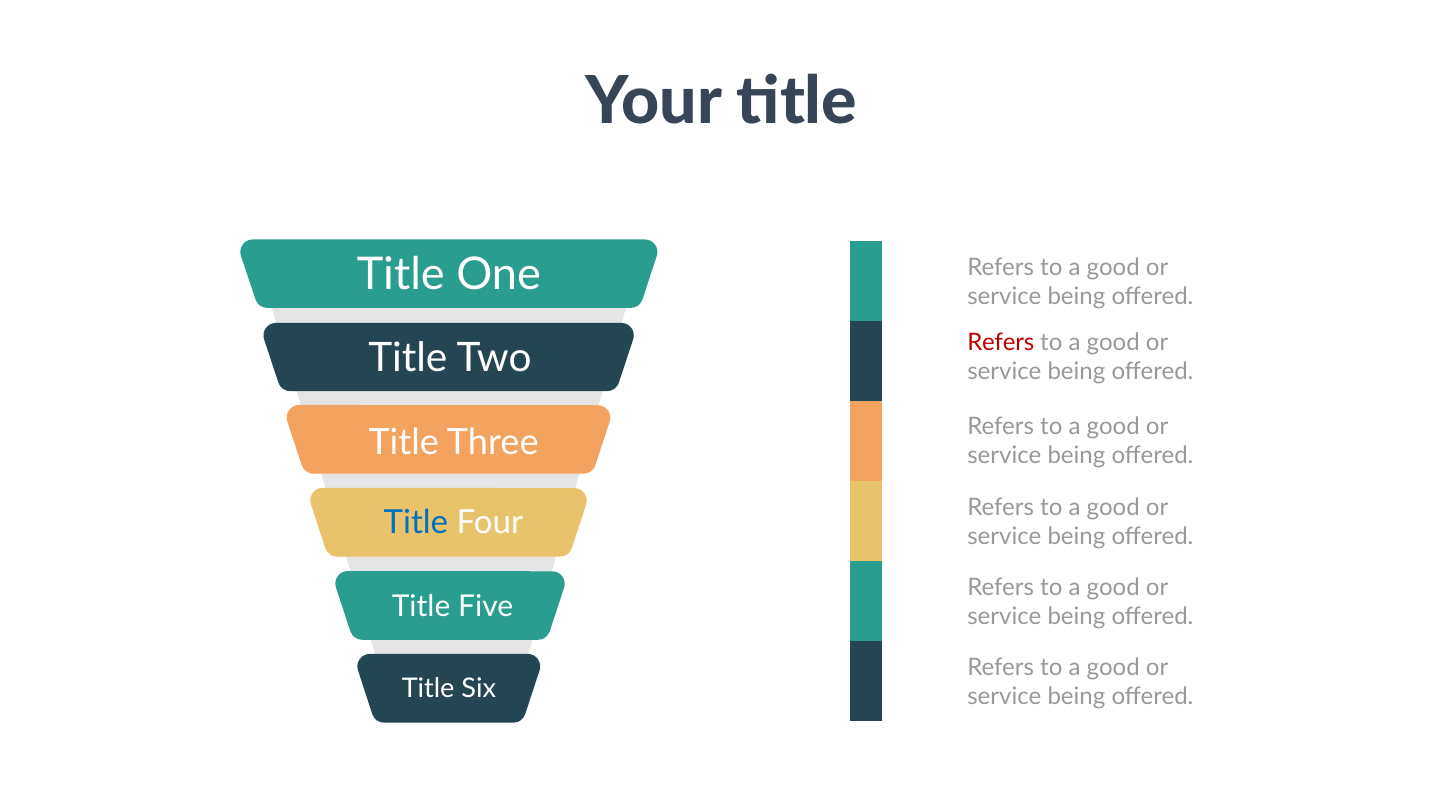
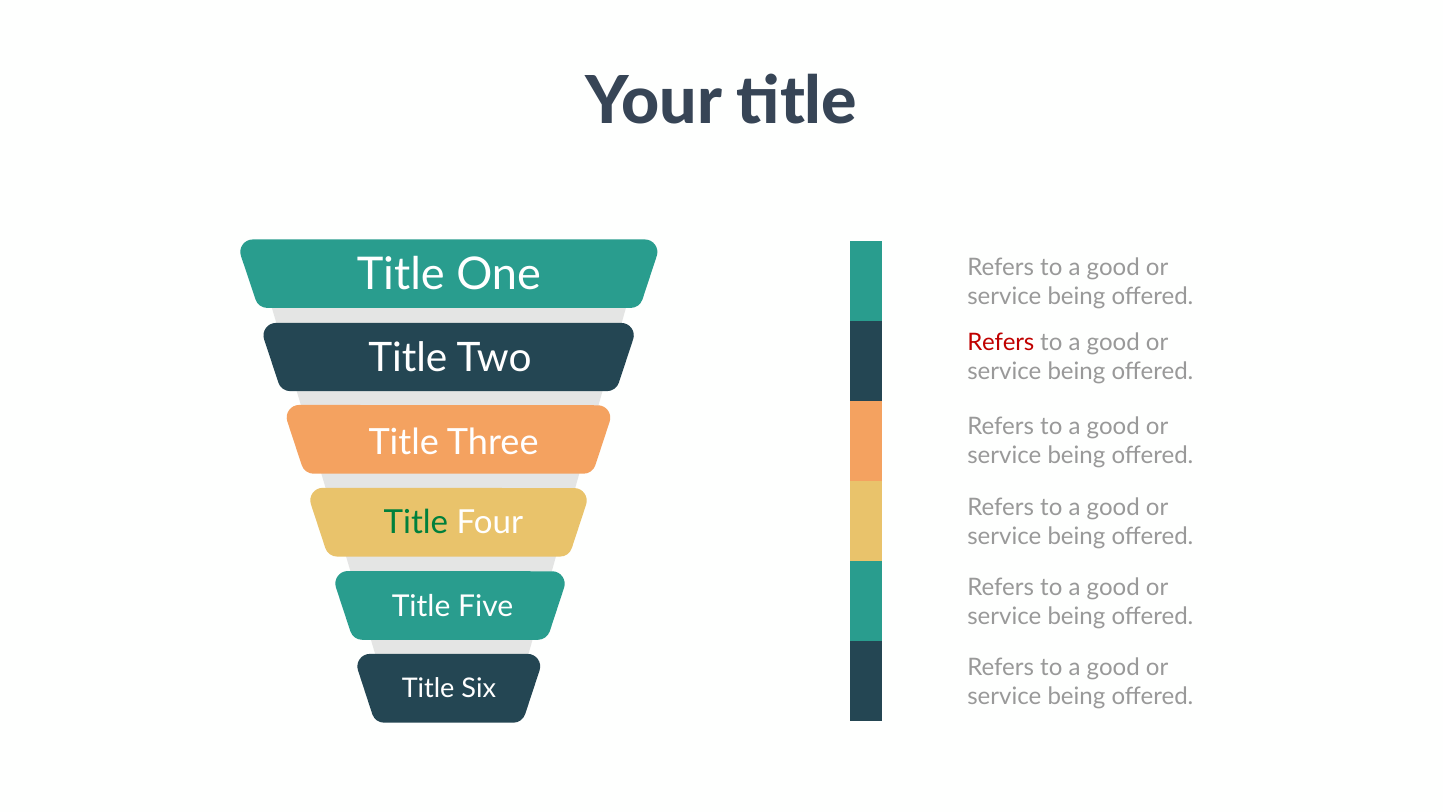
Title at (416, 523) colour: blue -> green
